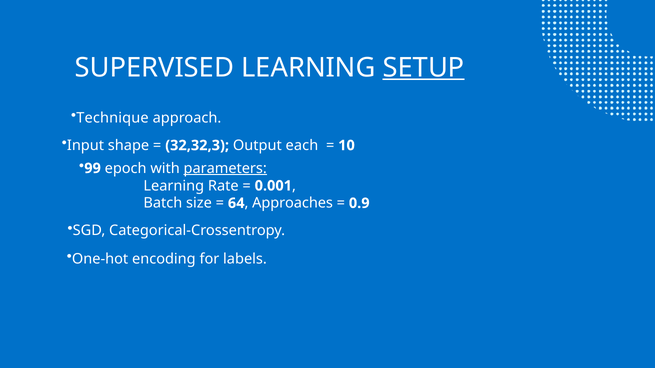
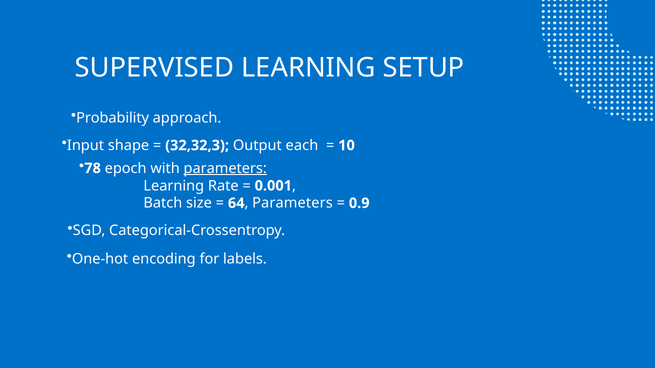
SETUP underline: present -> none
Technique: Technique -> Probability
99: 99 -> 78
Approaches at (293, 203): Approaches -> Parameters
